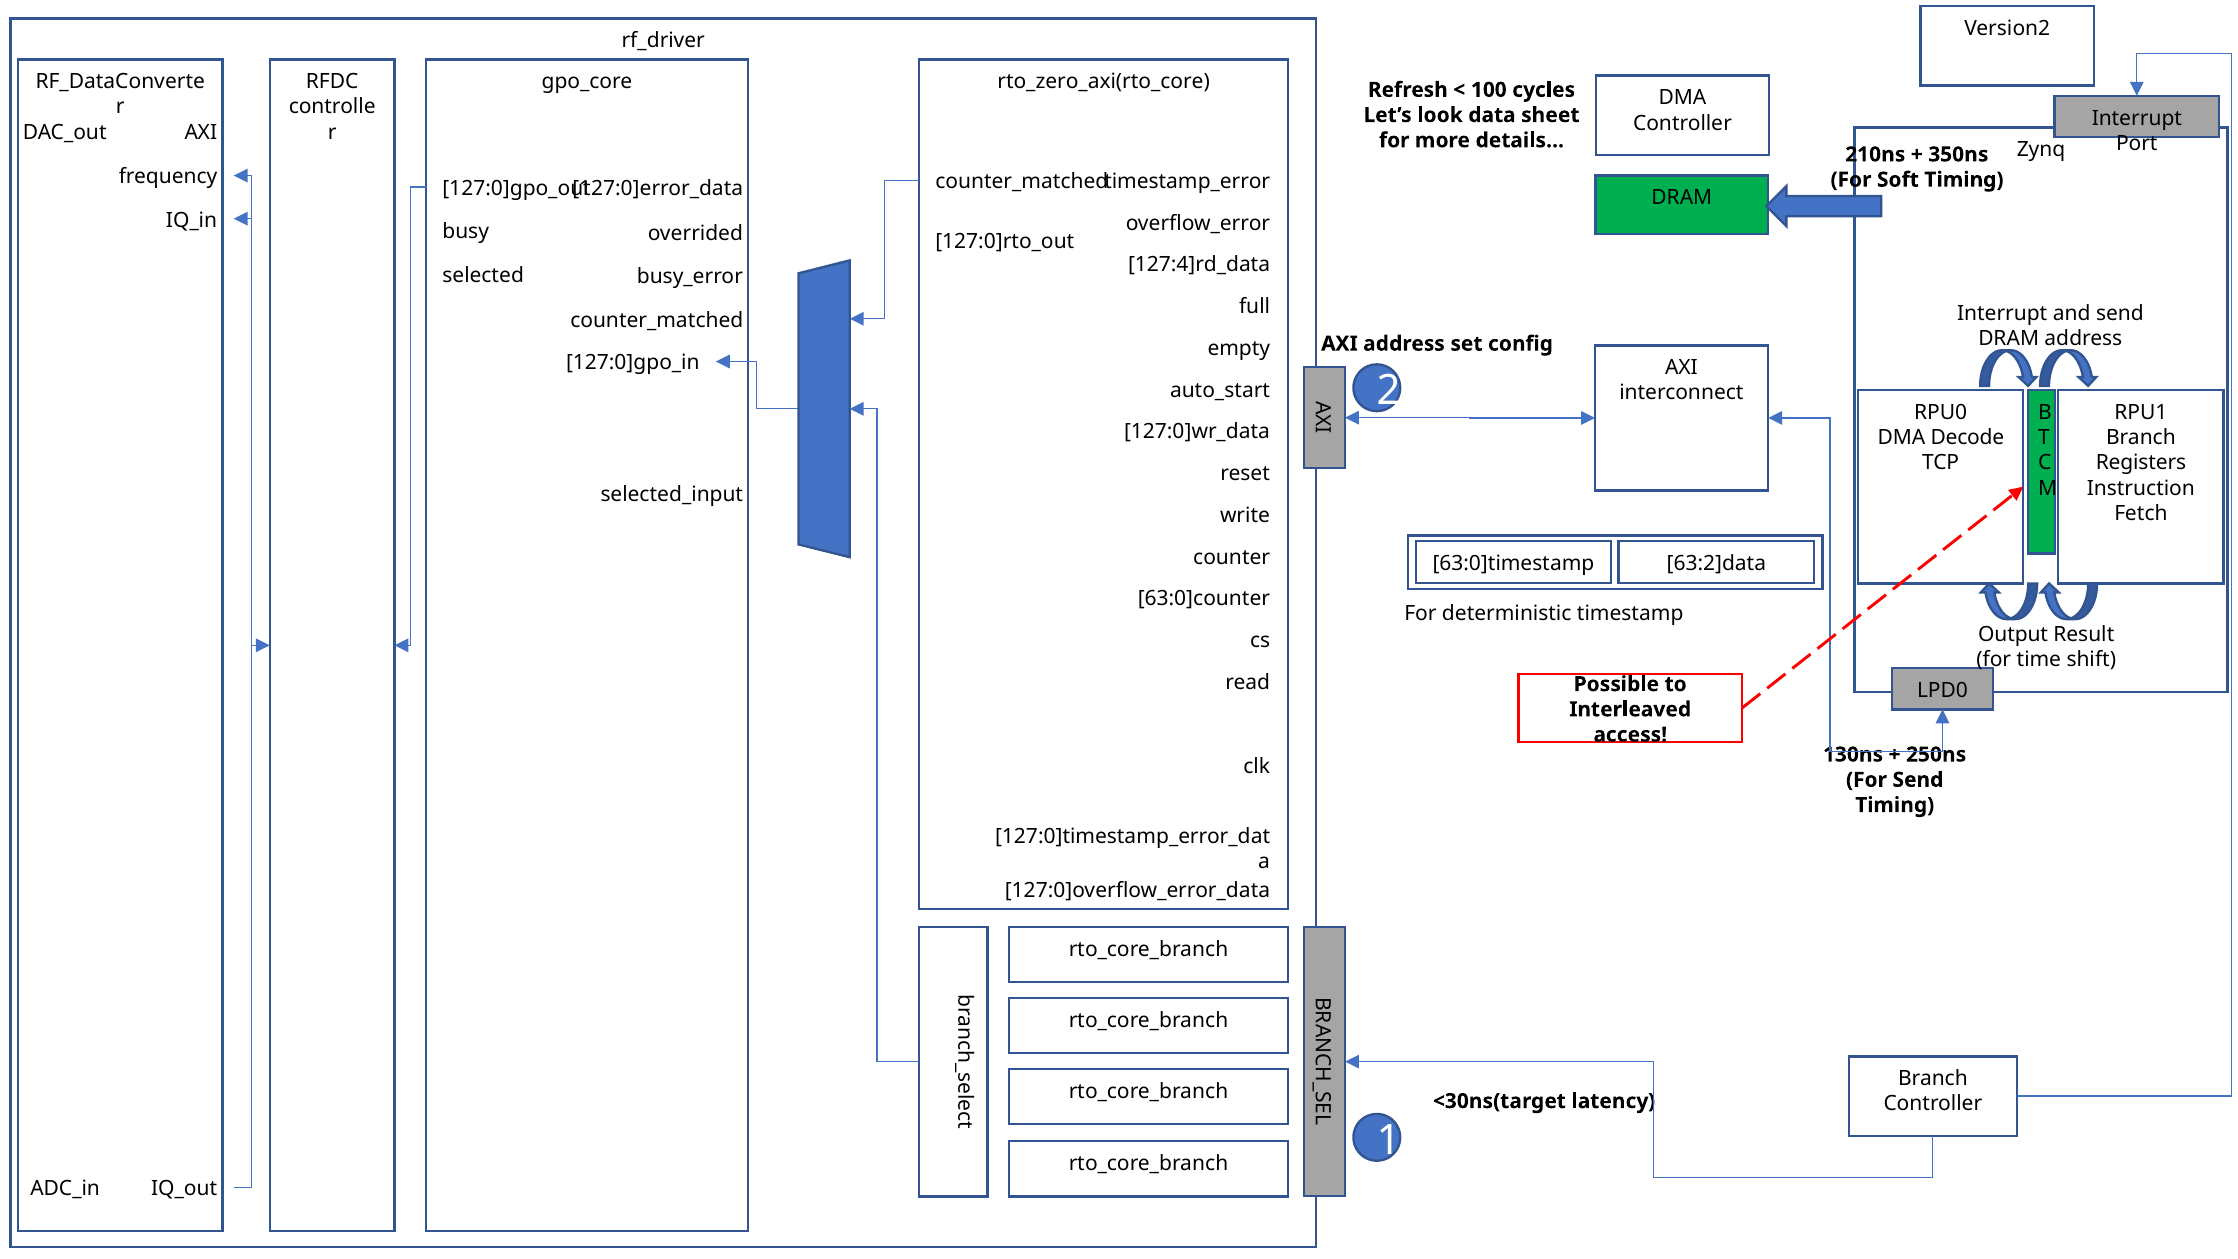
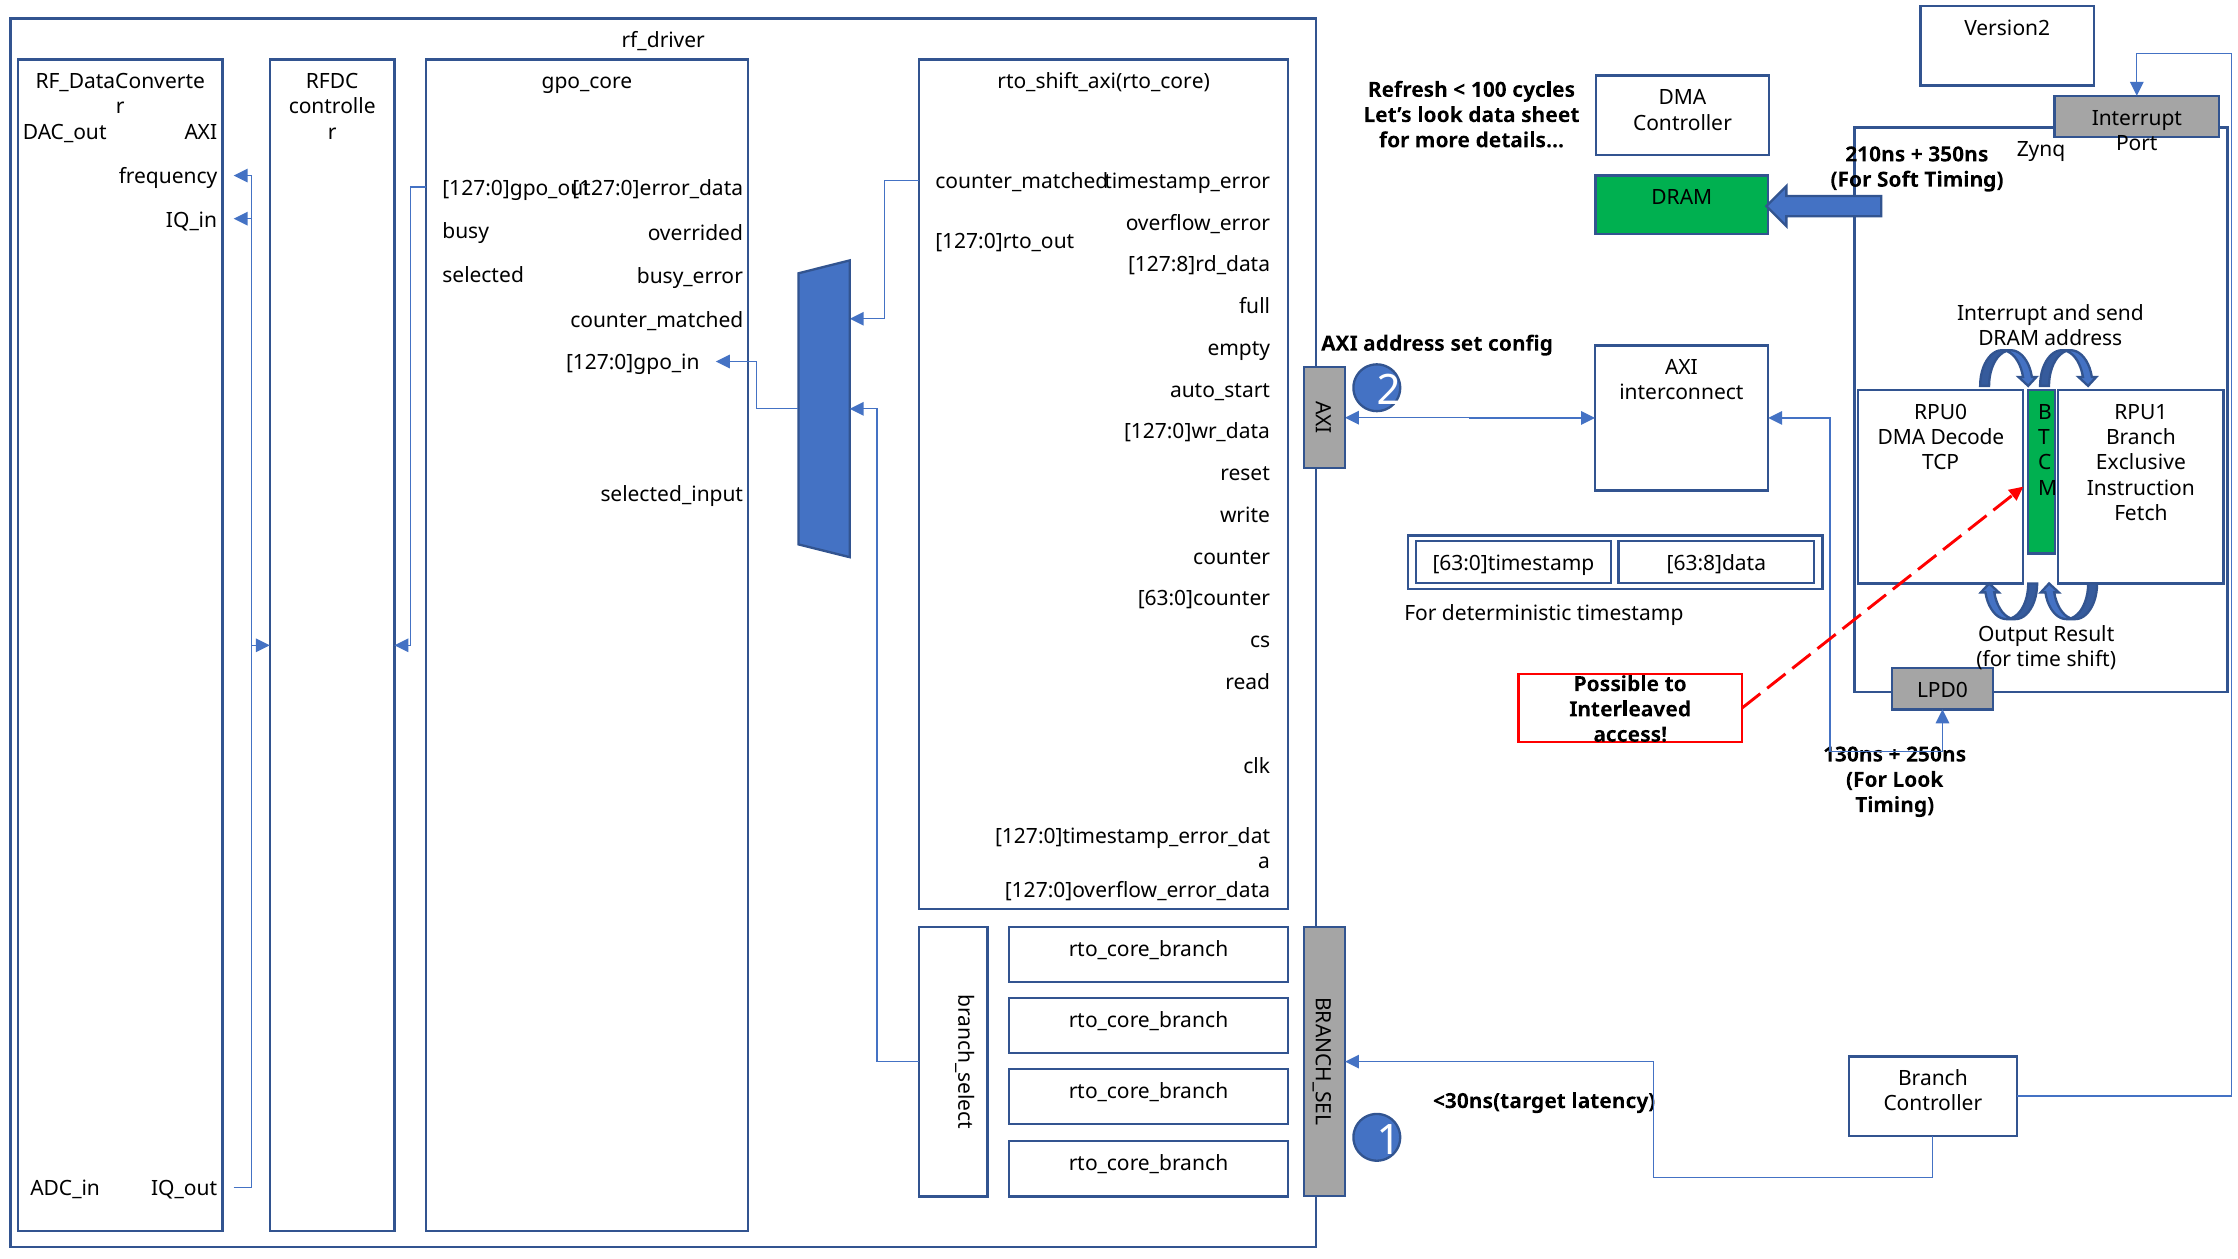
rto_zero_axi(rto_core: rto_zero_axi(rto_core -> rto_shift_axi(rto_core
127:4]rd_data: 127:4]rd_data -> 127:8]rd_data
Registers: Registers -> Exclusive
63:2]data: 63:2]data -> 63:8]data
For Send: Send -> Look
